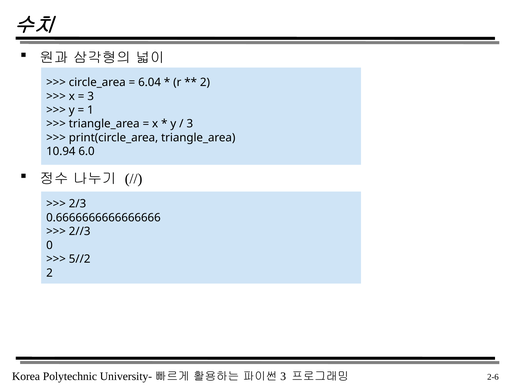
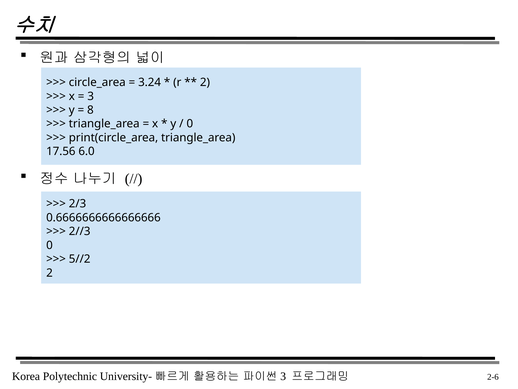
6.04: 6.04 -> 3.24
1: 1 -> 8
3 at (190, 124): 3 -> 0
10.94: 10.94 -> 17.56
